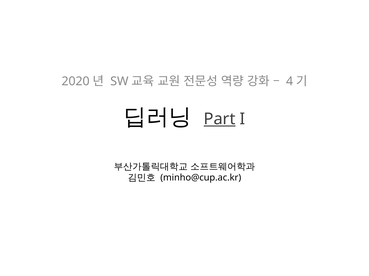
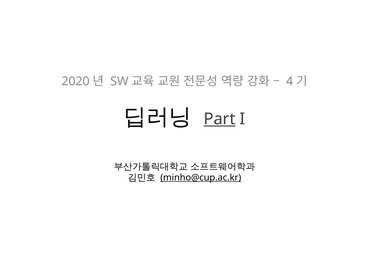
minho@cup.ac.kr underline: none -> present
